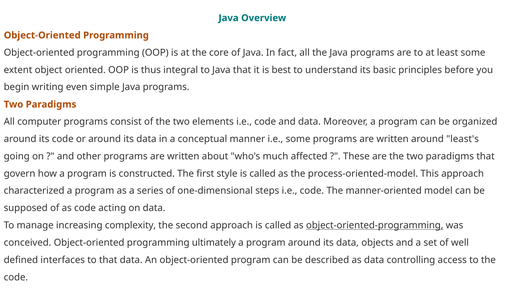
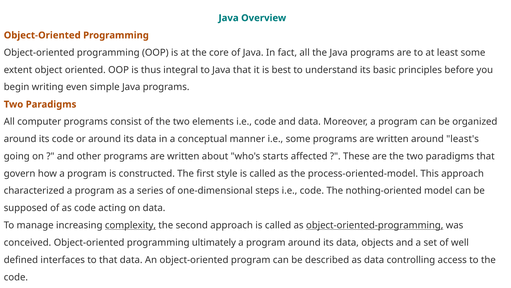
much: much -> starts
manner-oriented: manner-oriented -> nothing-oriented
complexity underline: none -> present
